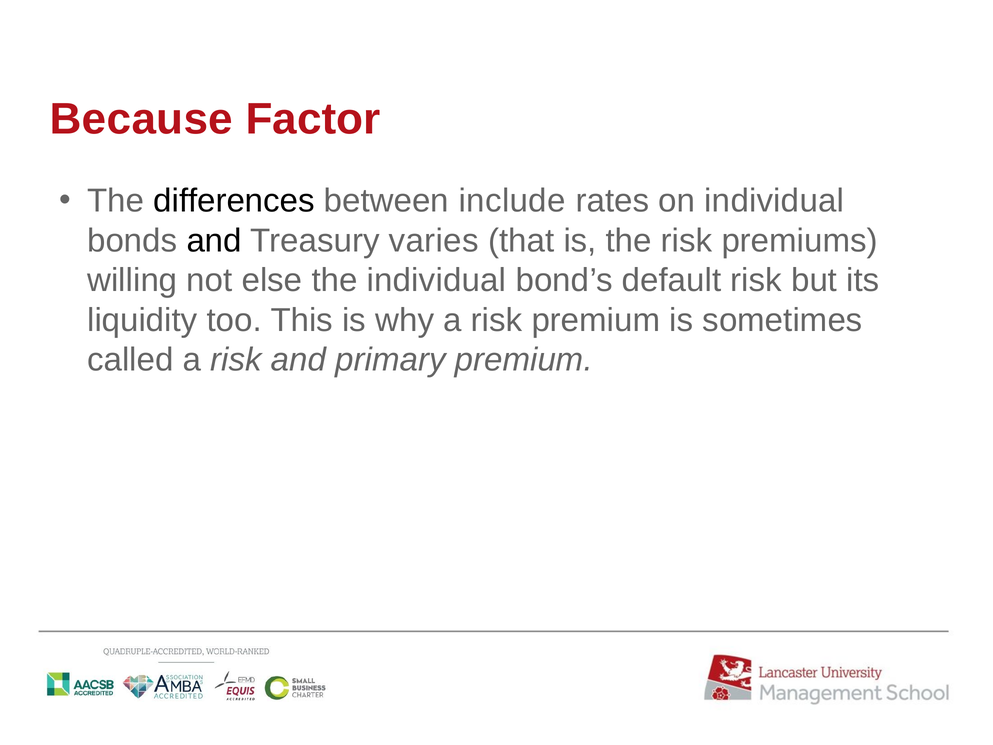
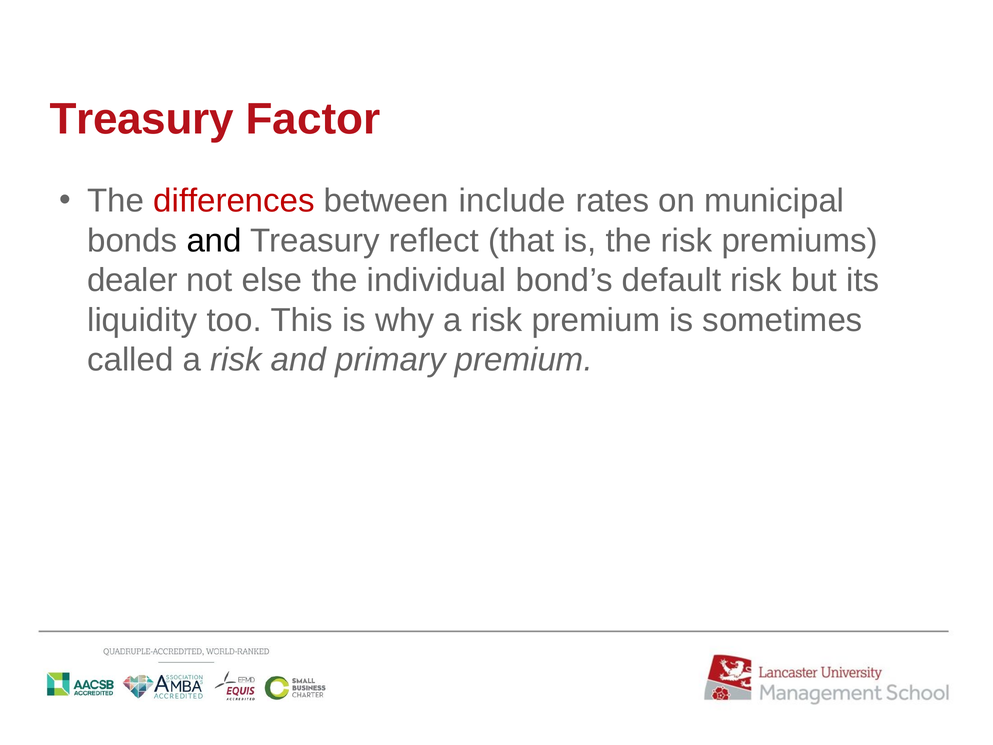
Because at (141, 119): Because -> Treasury
differences colour: black -> red
on individual: individual -> municipal
varies: varies -> reflect
willing: willing -> dealer
